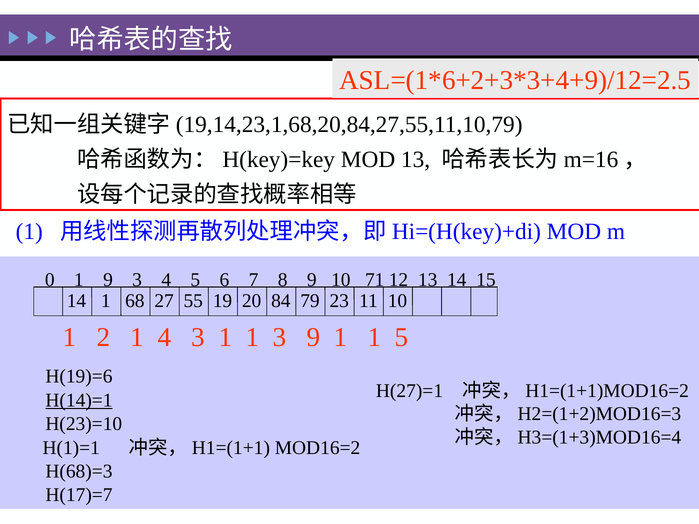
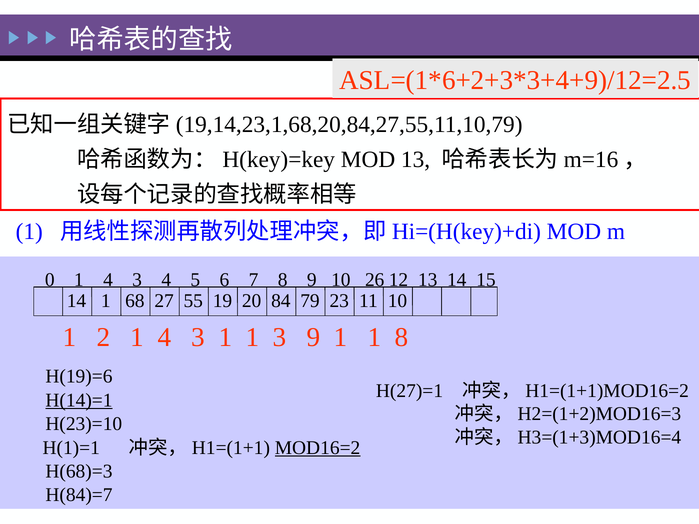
0 1 9: 9 -> 4
71: 71 -> 26
1 5: 5 -> 8
MOD16=2 underline: none -> present
H(17)=7: H(17)=7 -> H(84)=7
